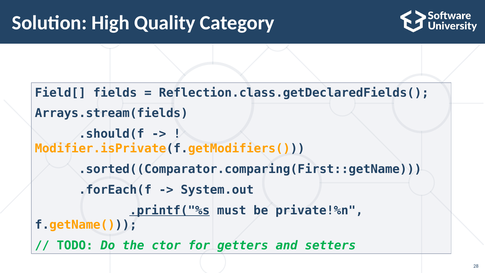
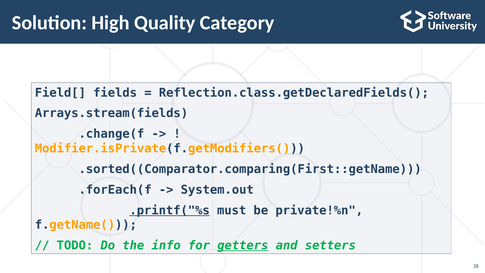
.should(f: .should(f -> .change(f
ctor: ctor -> info
getters underline: none -> present
